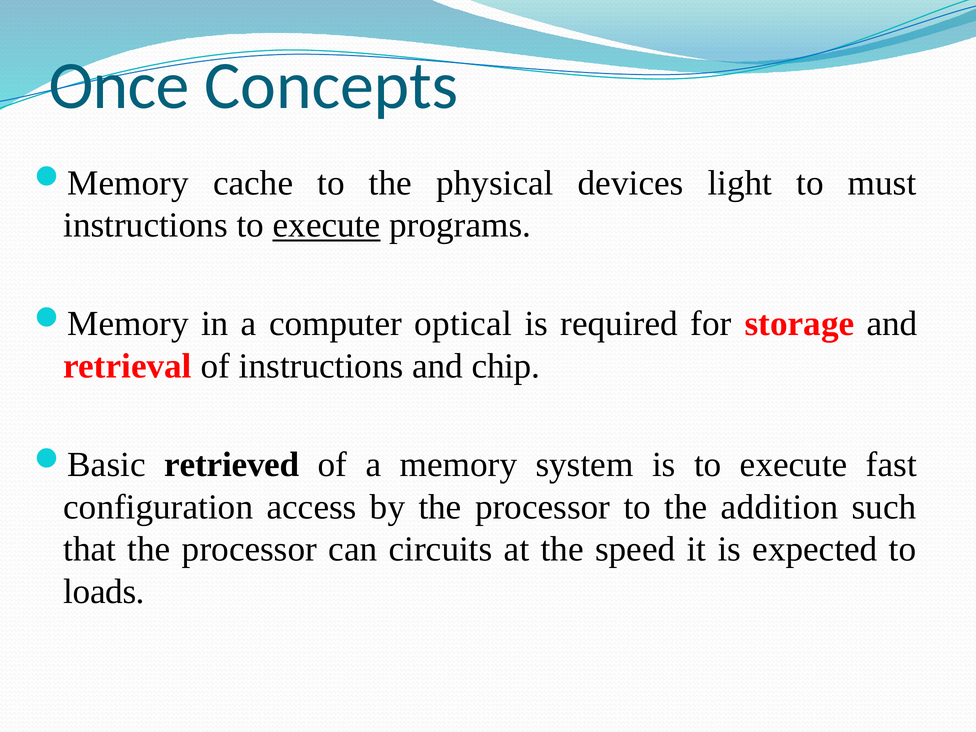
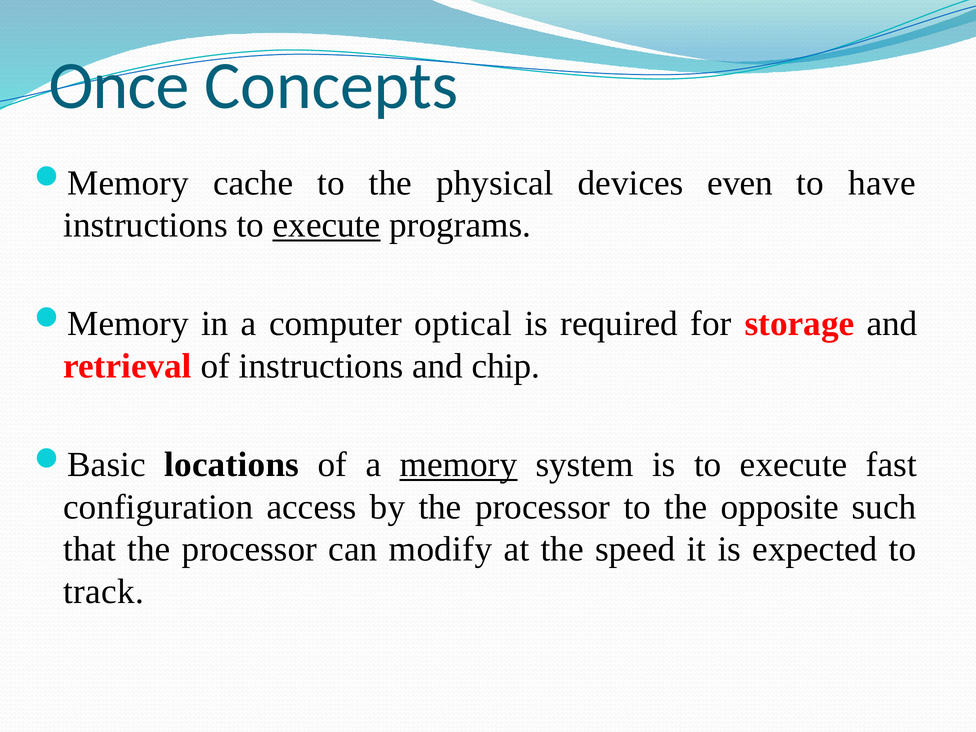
light: light -> even
must: must -> have
retrieved: retrieved -> locations
memory underline: none -> present
addition: addition -> opposite
circuits: circuits -> modify
loads: loads -> track
